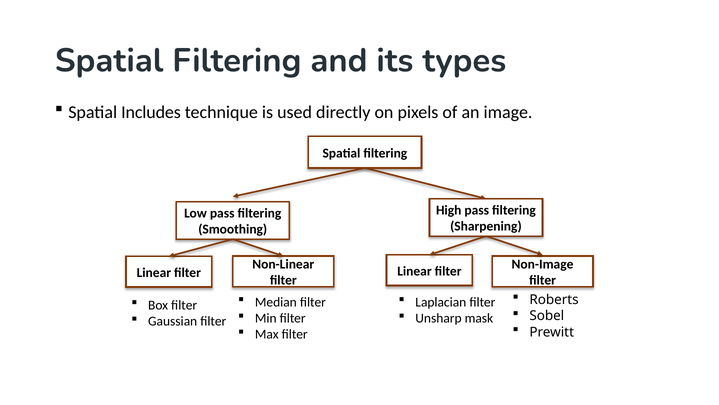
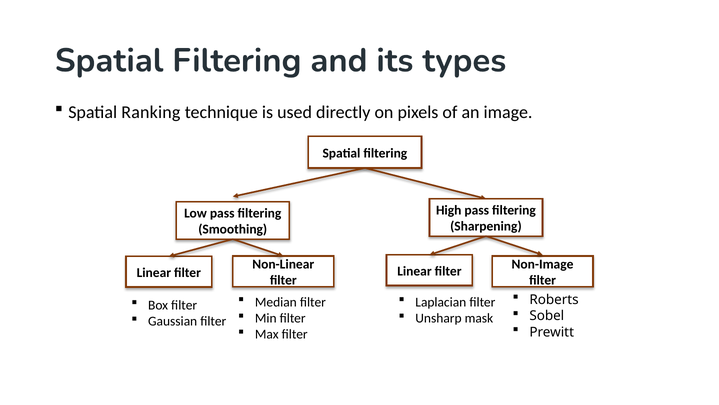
Includes: Includes -> Ranking
